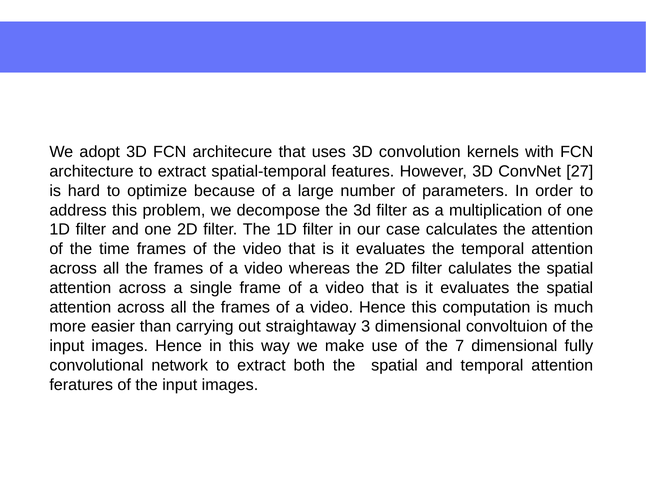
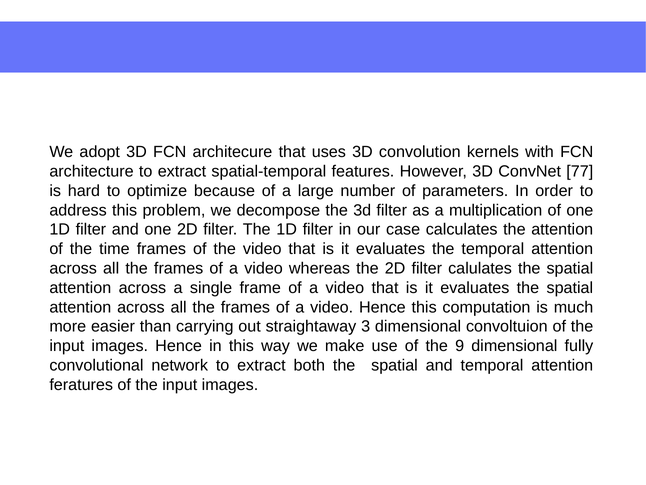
27: 27 -> 77
7: 7 -> 9
